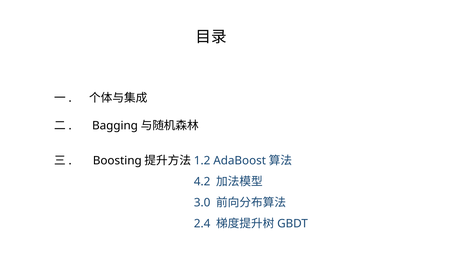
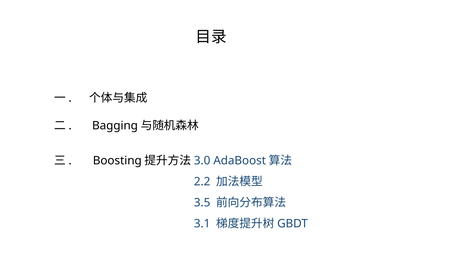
1.2: 1.2 -> 3.0
4.2: 4.2 -> 2.2
3.0: 3.0 -> 3.5
2.4: 2.4 -> 3.1
